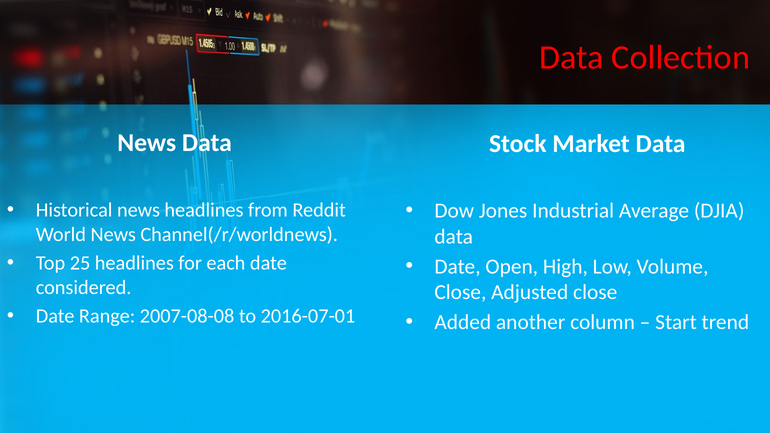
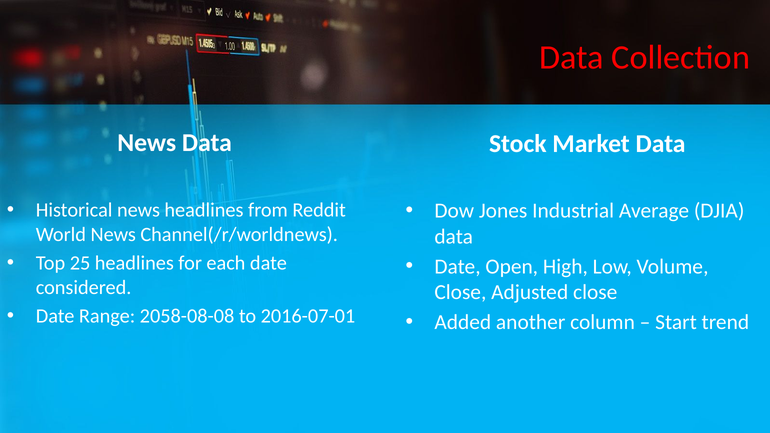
2007-08-08: 2007-08-08 -> 2058-08-08
